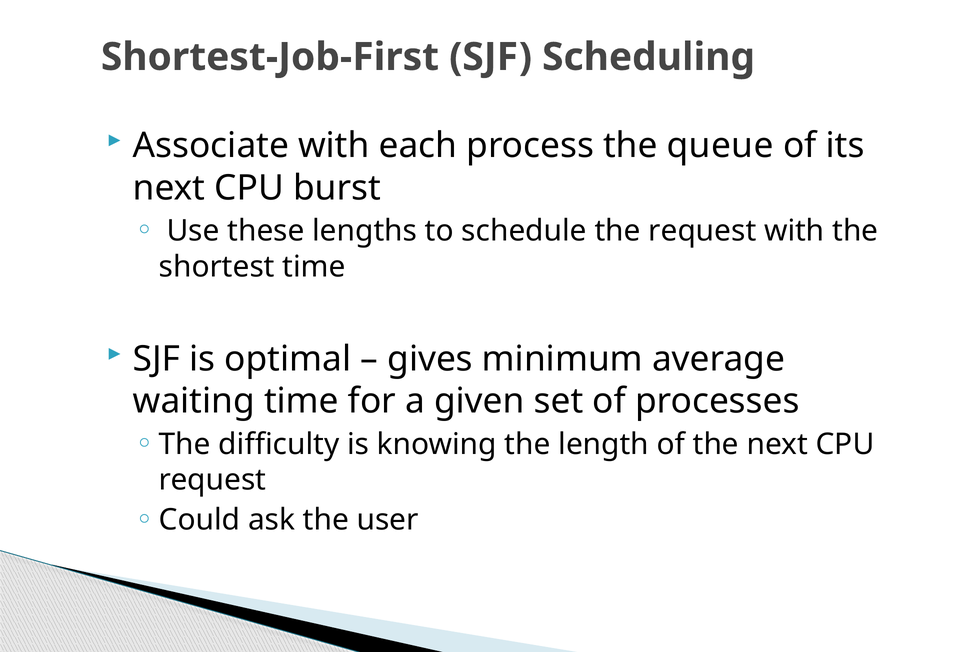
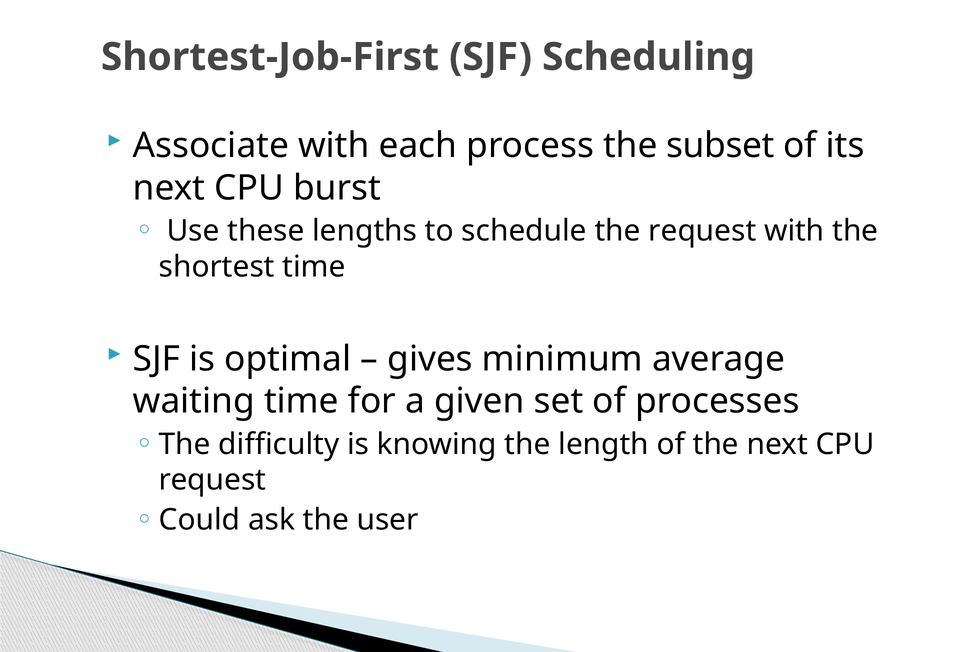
queue: queue -> subset
